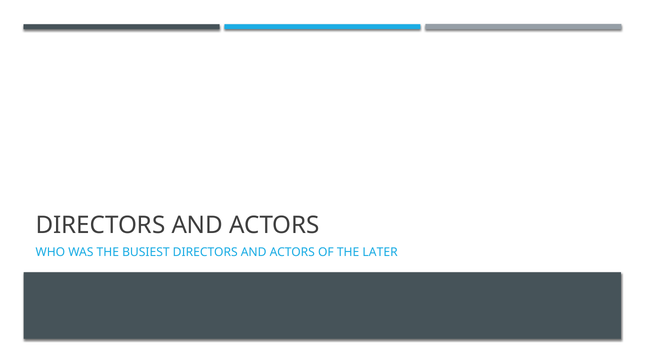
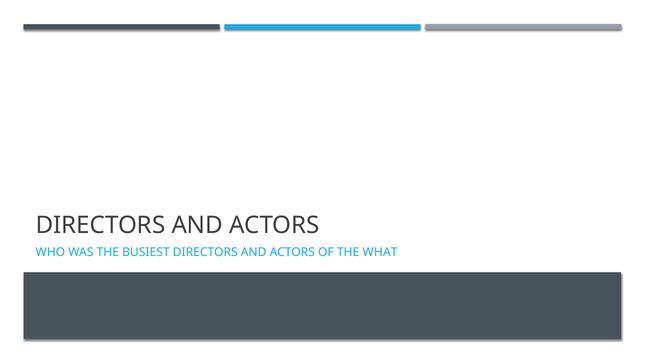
LATER: LATER -> WHAT
